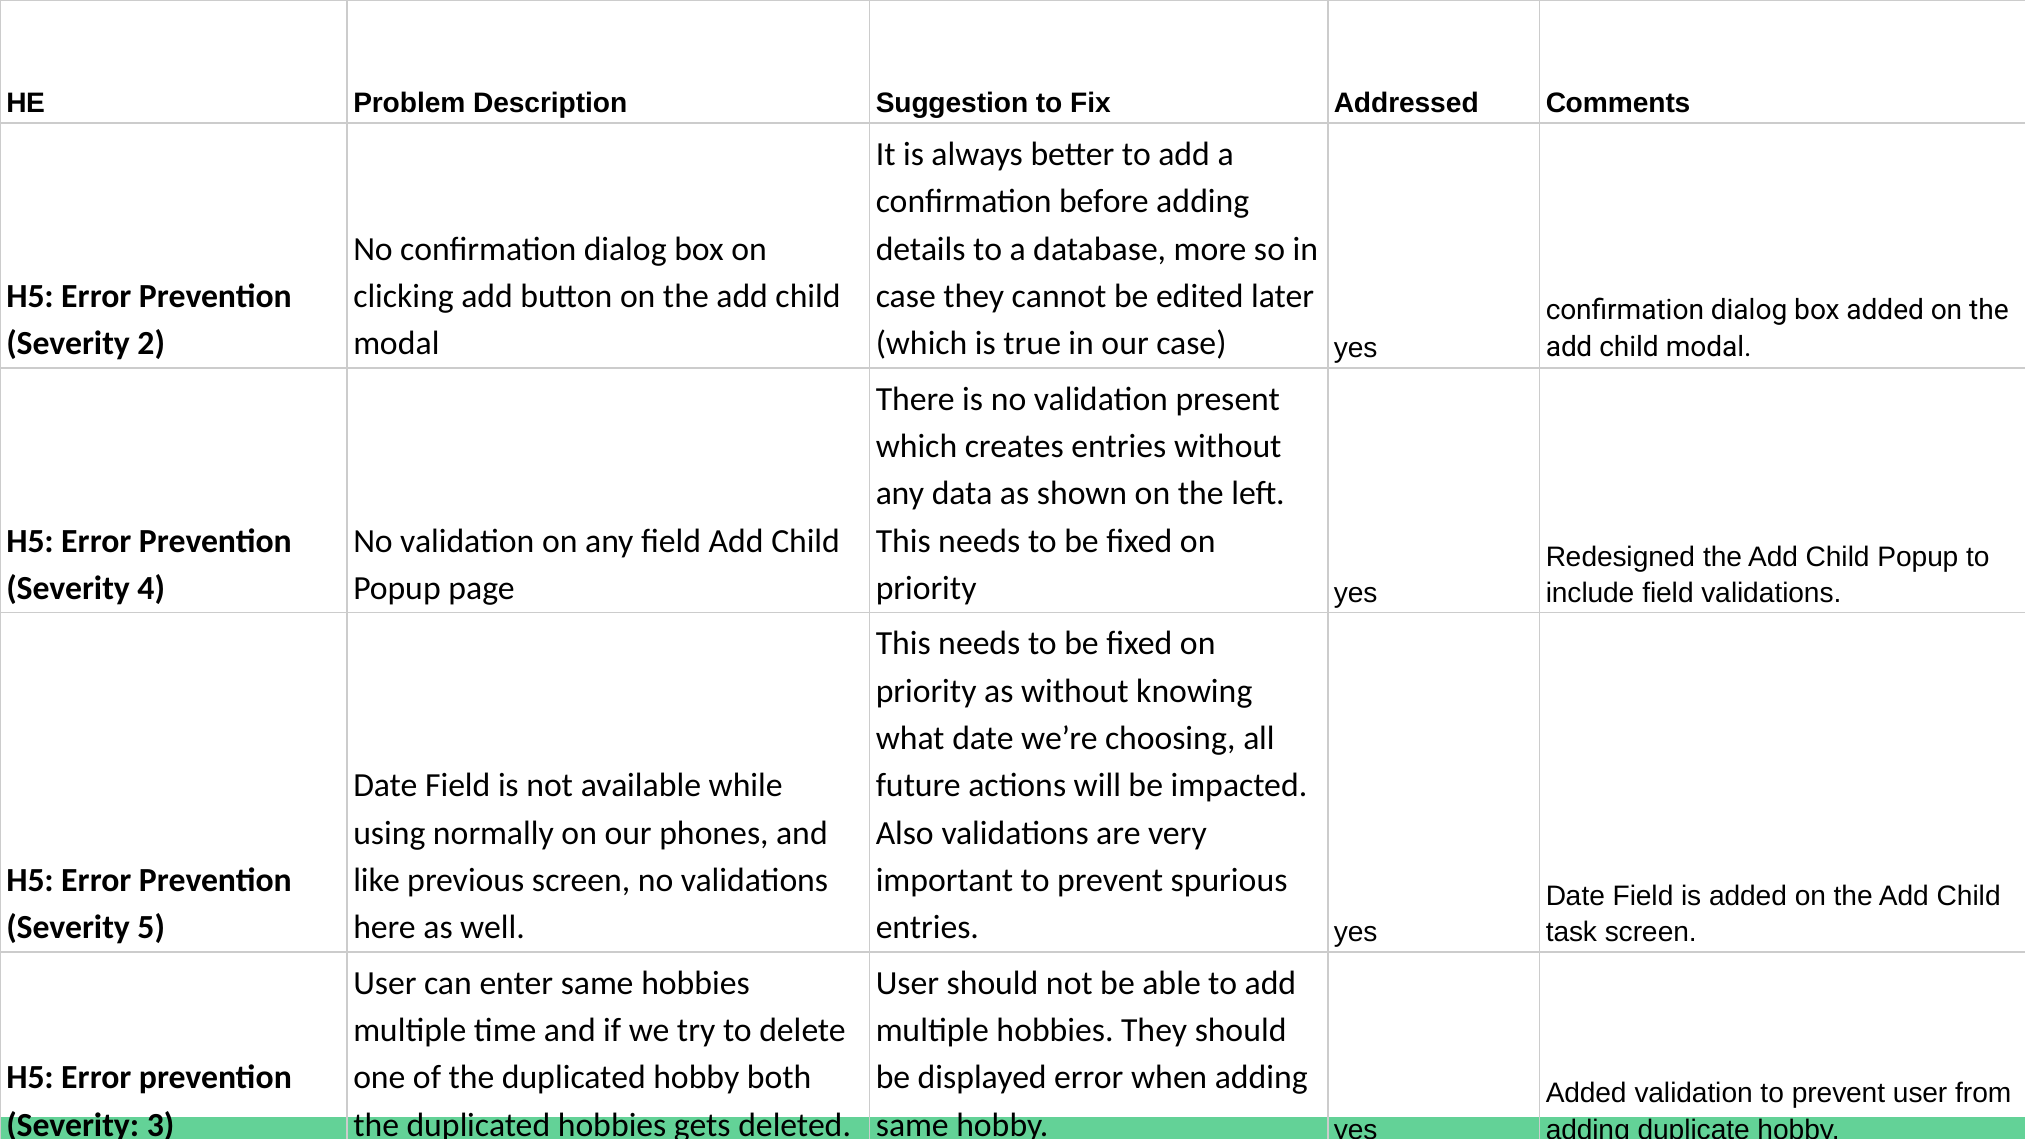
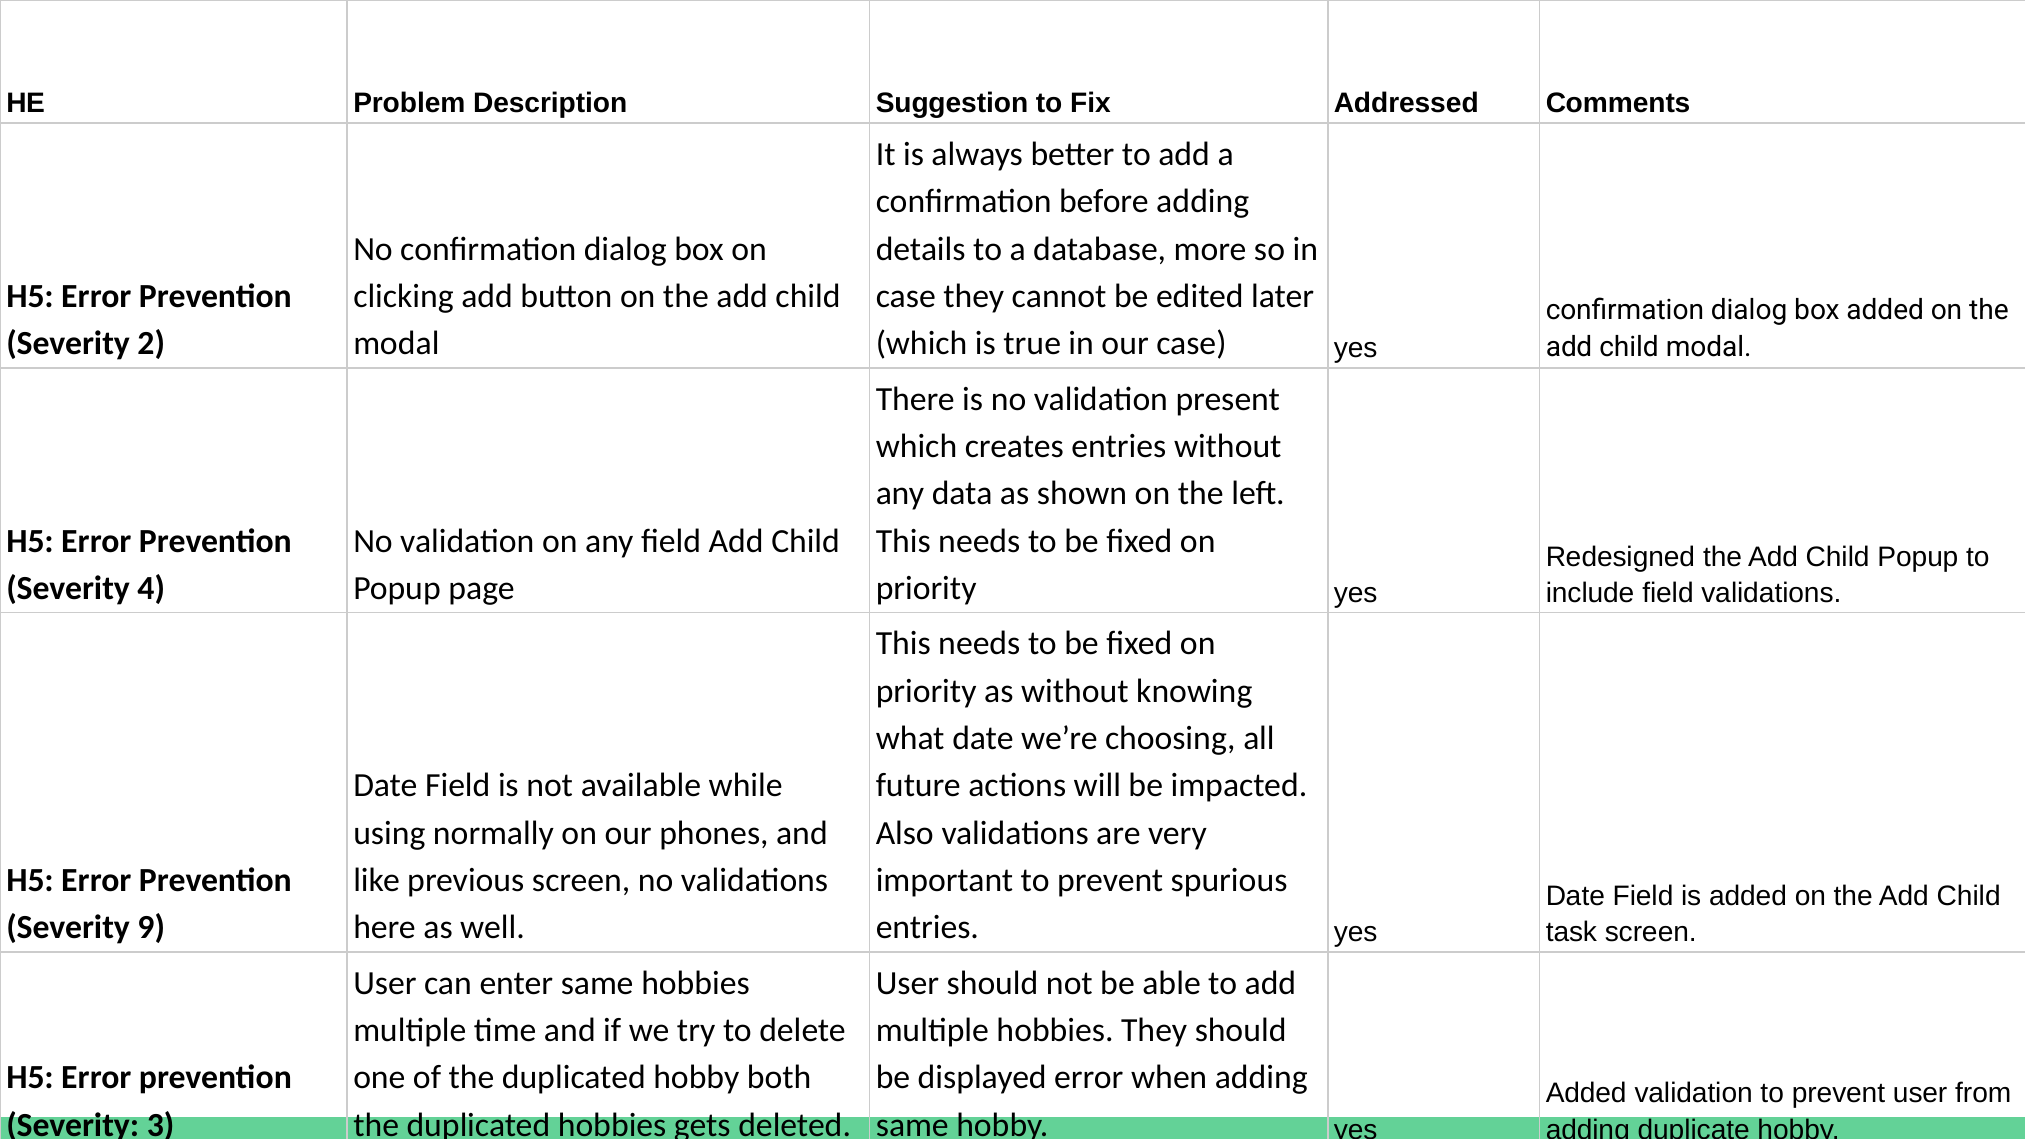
5: 5 -> 9
